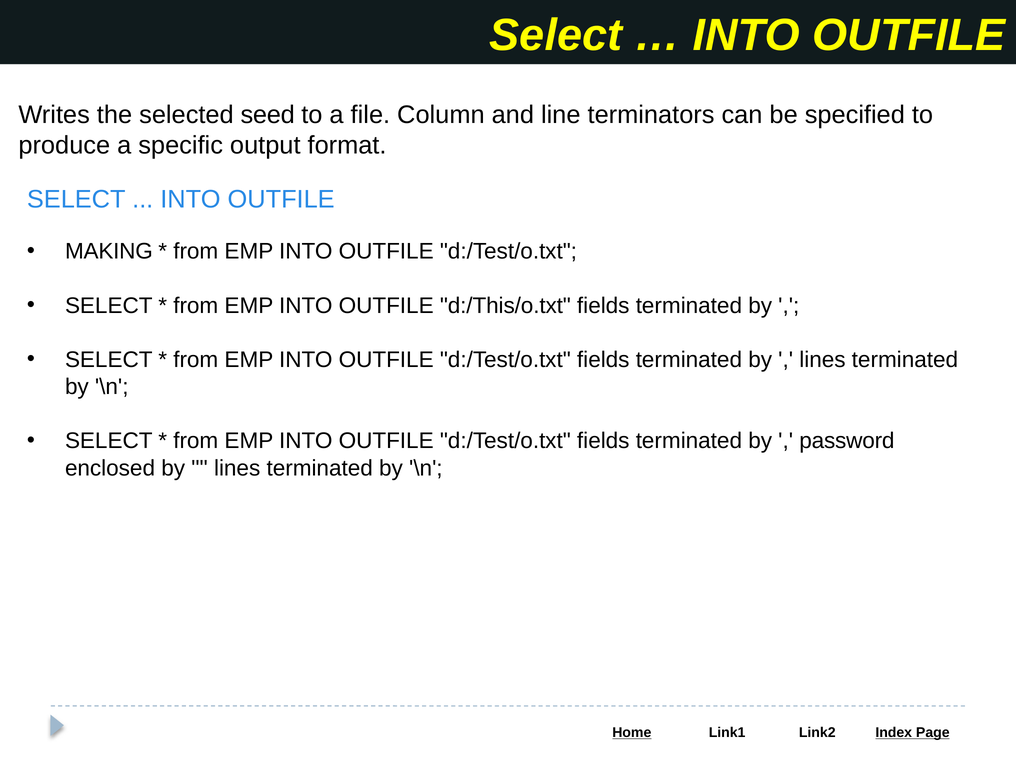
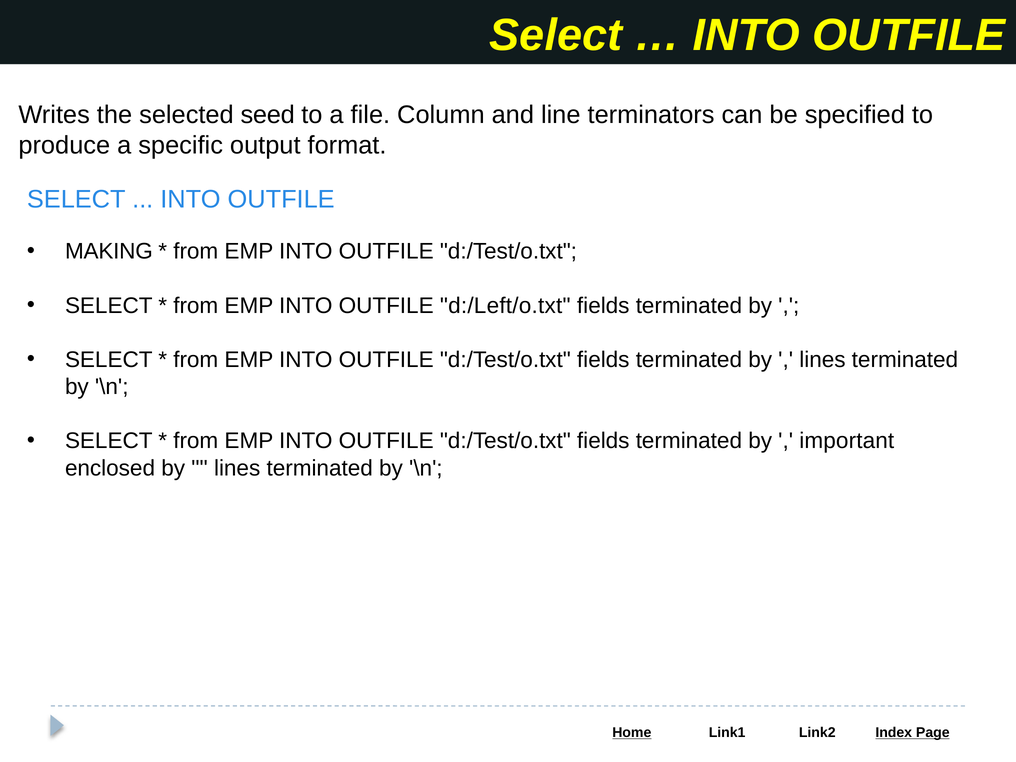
d:/This/o.txt: d:/This/o.txt -> d:/Left/o.txt
password: password -> important
